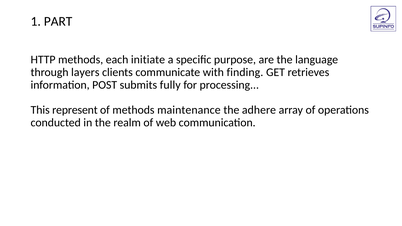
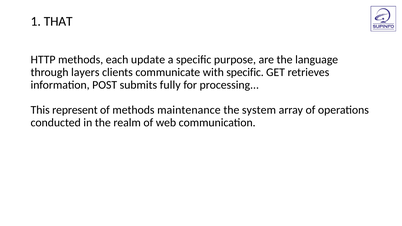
PART: PART -> THAT
initiate: initiate -> update
with finding: finding -> specific
adhere: adhere -> system
